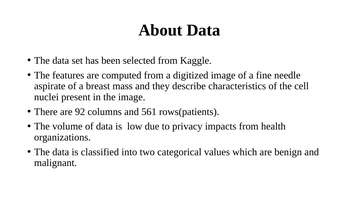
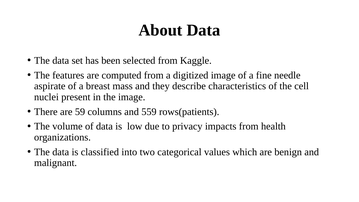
92: 92 -> 59
561: 561 -> 559
